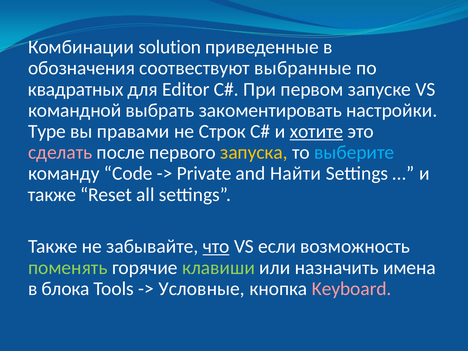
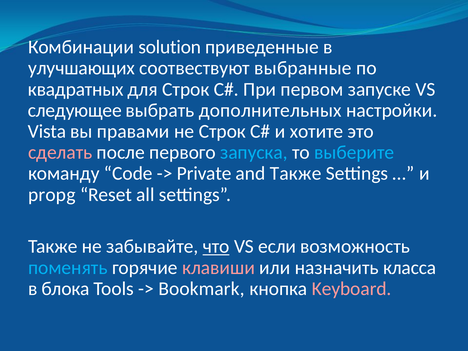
обозначения: обозначения -> улучшающих
для Editor: Editor -> Строк
командной: командной -> следующее
закоментировать: закоментировать -> дополнительных
Type: Type -> Vista
хотите underline: present -> none
запуска colour: yellow -> light blue
and Найти: Найти -> Также
также at (52, 195): также -> propg
поменять colour: light green -> light blue
клавиши colour: light green -> pink
имена: имена -> класса
Условные: Условные -> Bookmark
